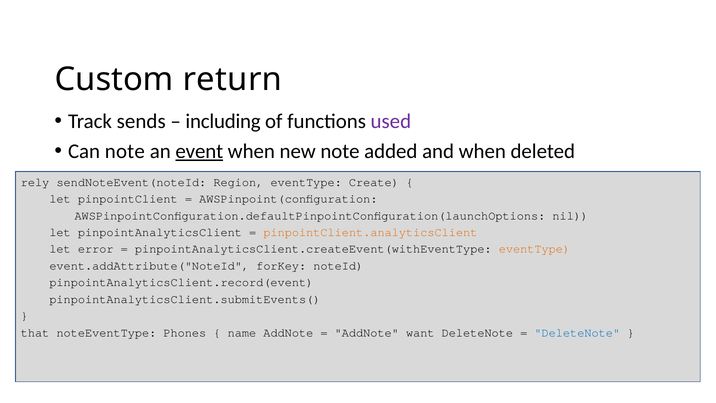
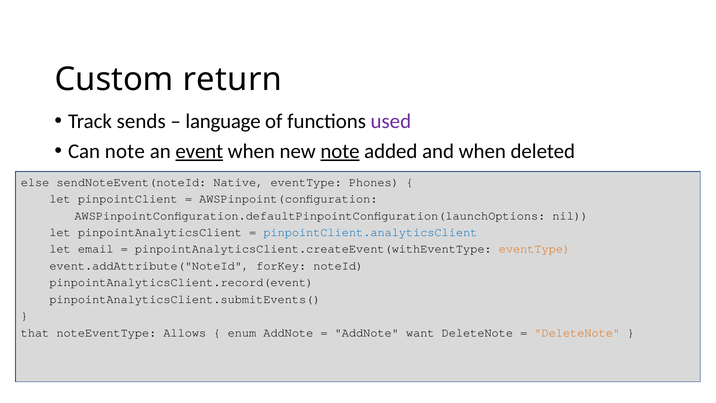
including: including -> language
note at (340, 151) underline: none -> present
rely: rely -> else
Region: Region -> Native
Create: Create -> Phones
pinpointClient.analyticsClient colour: orange -> blue
error: error -> email
Phones: Phones -> Allows
name: name -> enum
DeleteNote at (577, 332) colour: blue -> orange
